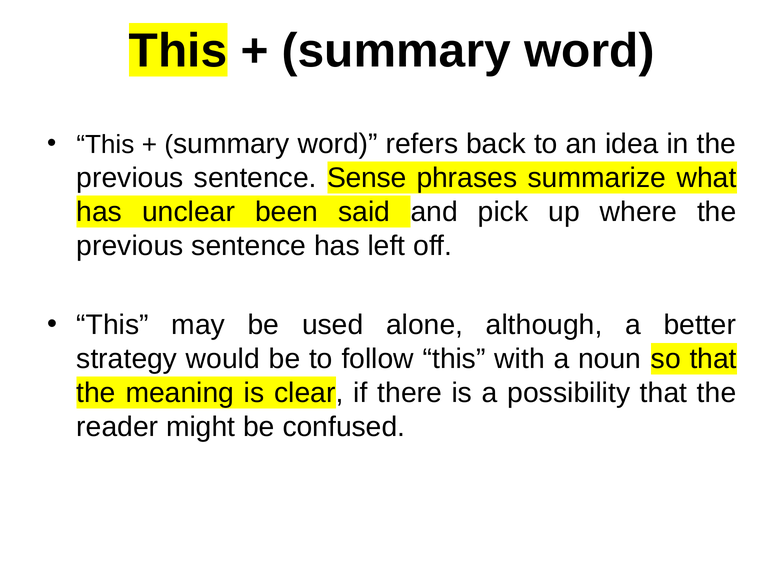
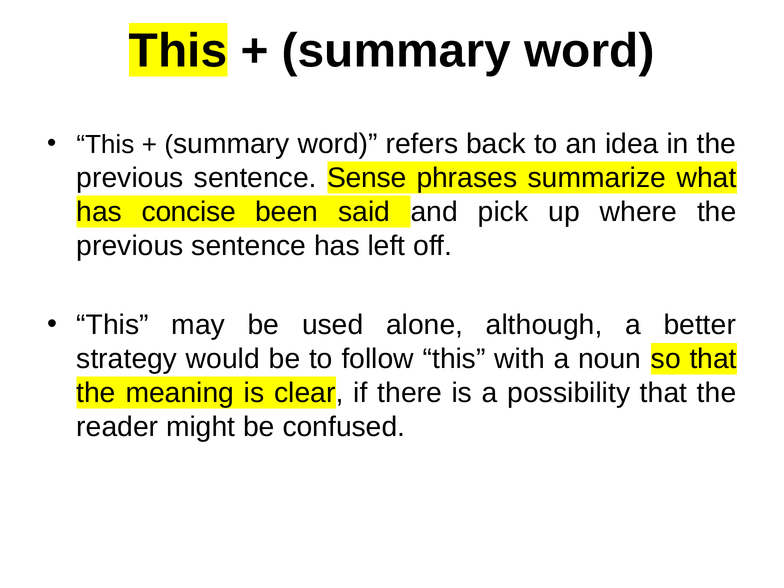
unclear: unclear -> concise
